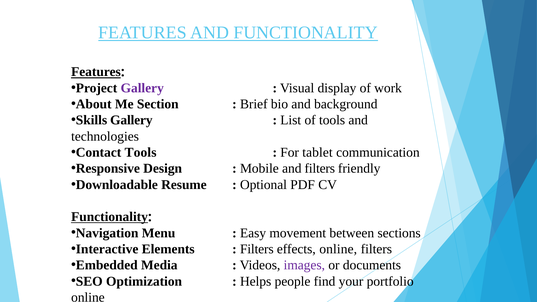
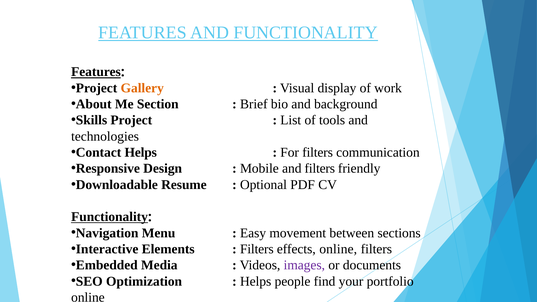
Gallery at (142, 88) colour: purple -> orange
Skills Gallery: Gallery -> Project
Contact Tools: Tools -> Helps
For tablet: tablet -> filters
